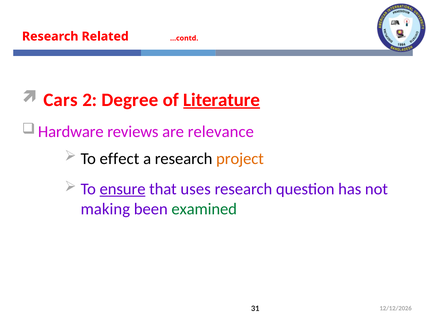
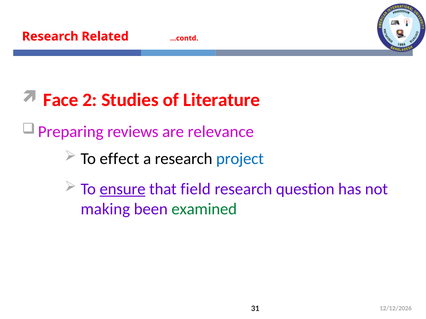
Cars: Cars -> Face
Degree: Degree -> Studies
Literature underline: present -> none
Hardware: Hardware -> Preparing
project colour: orange -> blue
uses: uses -> field
